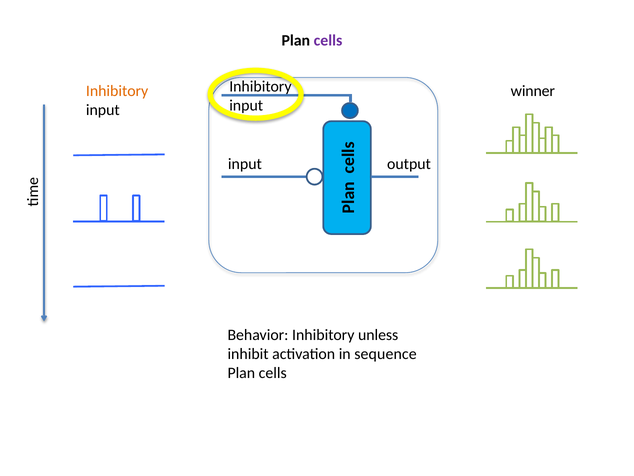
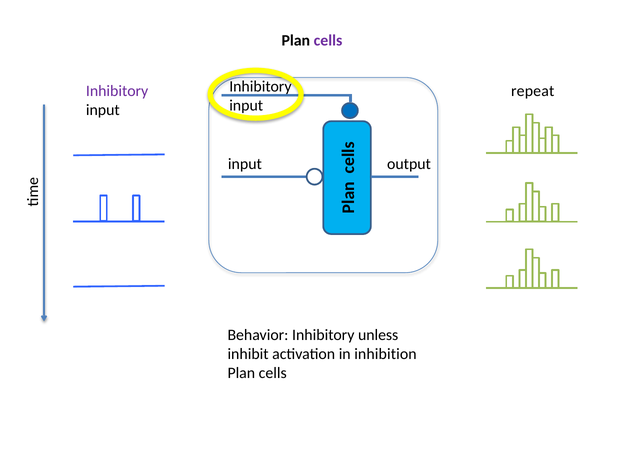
Inhibitory at (117, 91) colour: orange -> purple
winner: winner -> repeat
sequence: sequence -> inhibition
